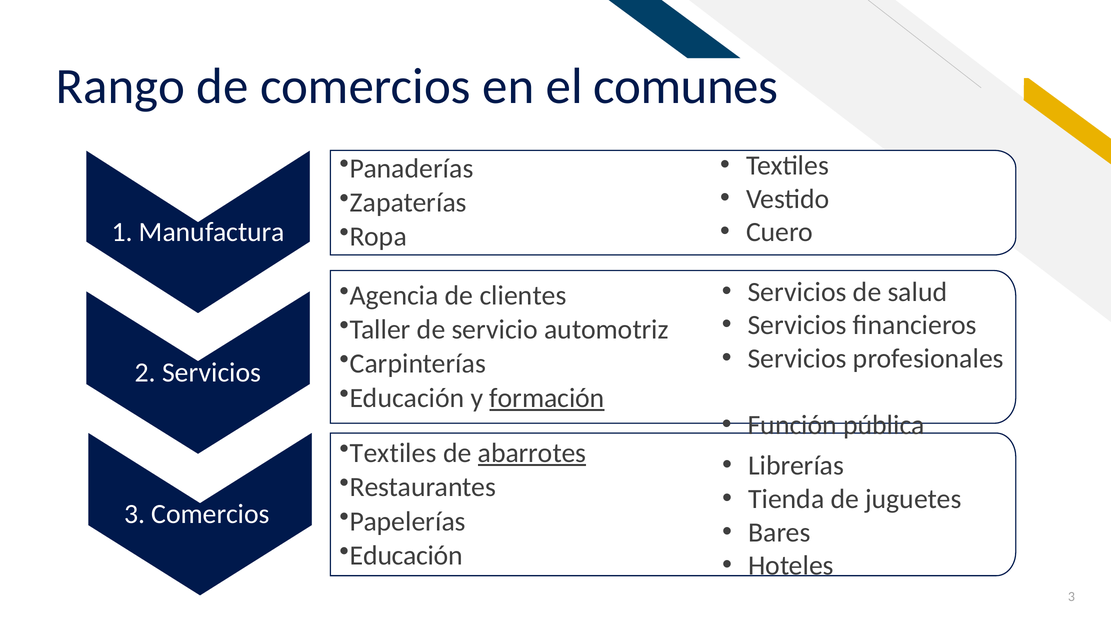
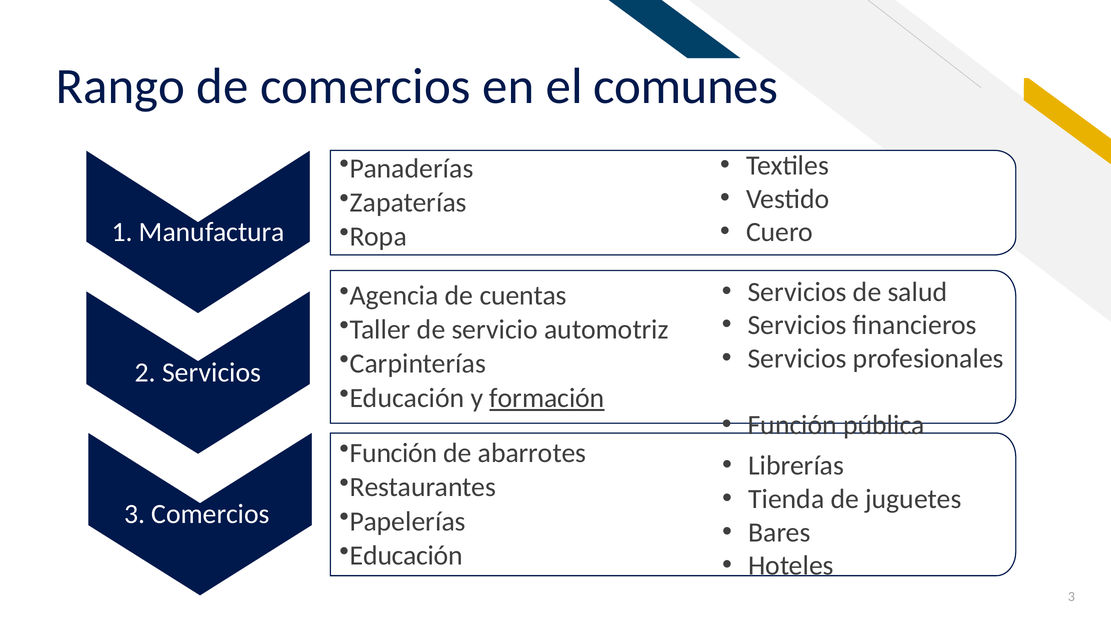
clientes: clientes -> cuentas
Textiles at (393, 453): Textiles -> Función
abarrotes underline: present -> none
